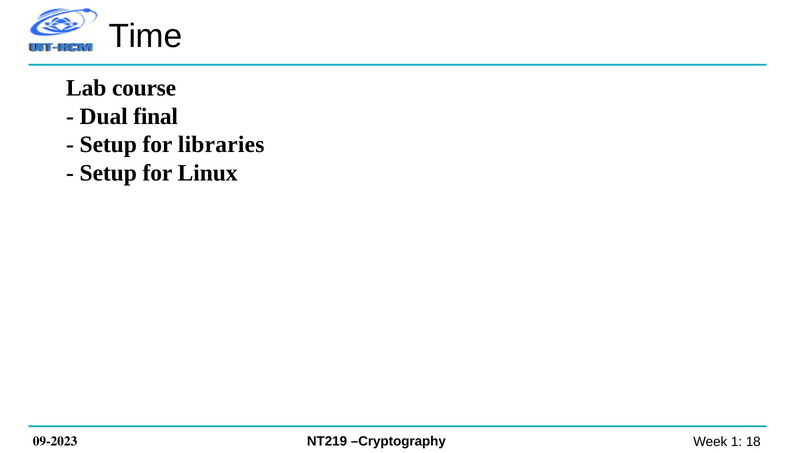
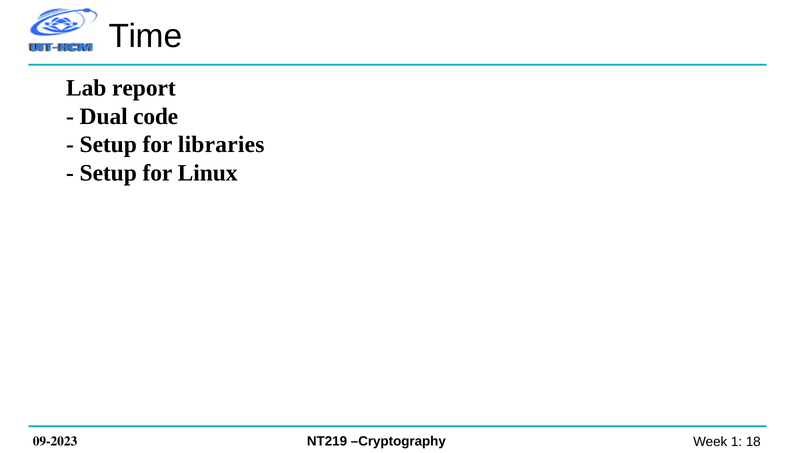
course: course -> report
final: final -> code
